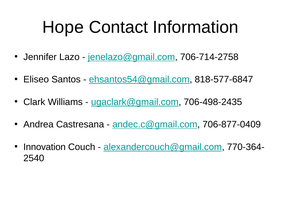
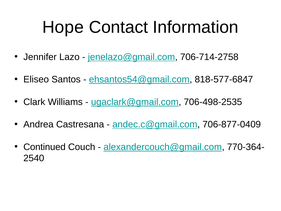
706-498-2435: 706-498-2435 -> 706-498-2535
Innovation: Innovation -> Continued
